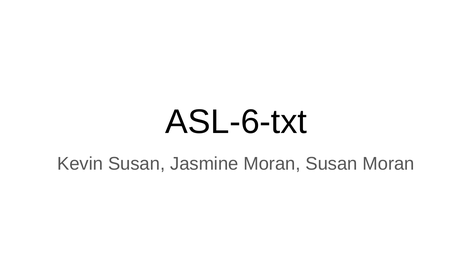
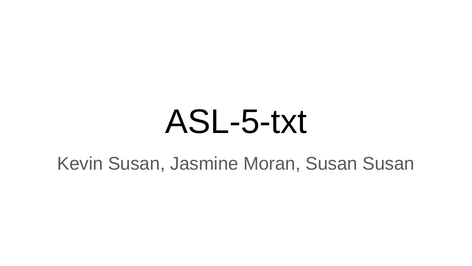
ASL-6-txt: ASL-6-txt -> ASL-5-txt
Susan Moran: Moran -> Susan
